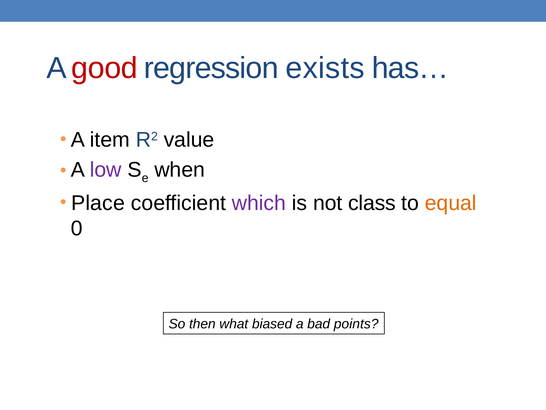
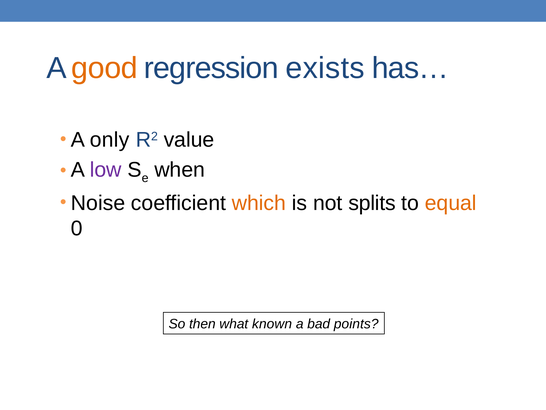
good colour: red -> orange
item: item -> only
Place: Place -> Noise
which colour: purple -> orange
class: class -> splits
biased: biased -> known
